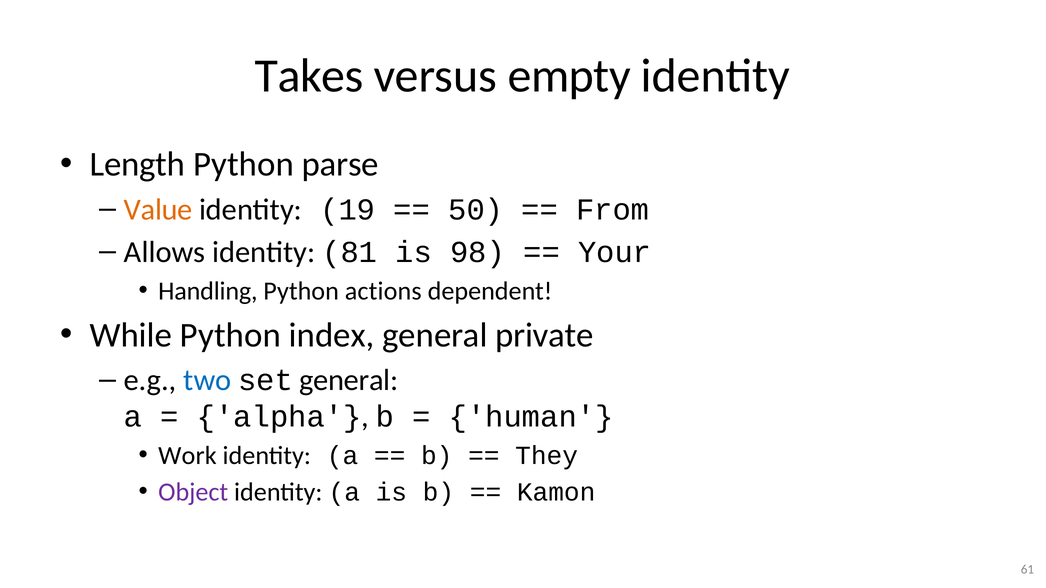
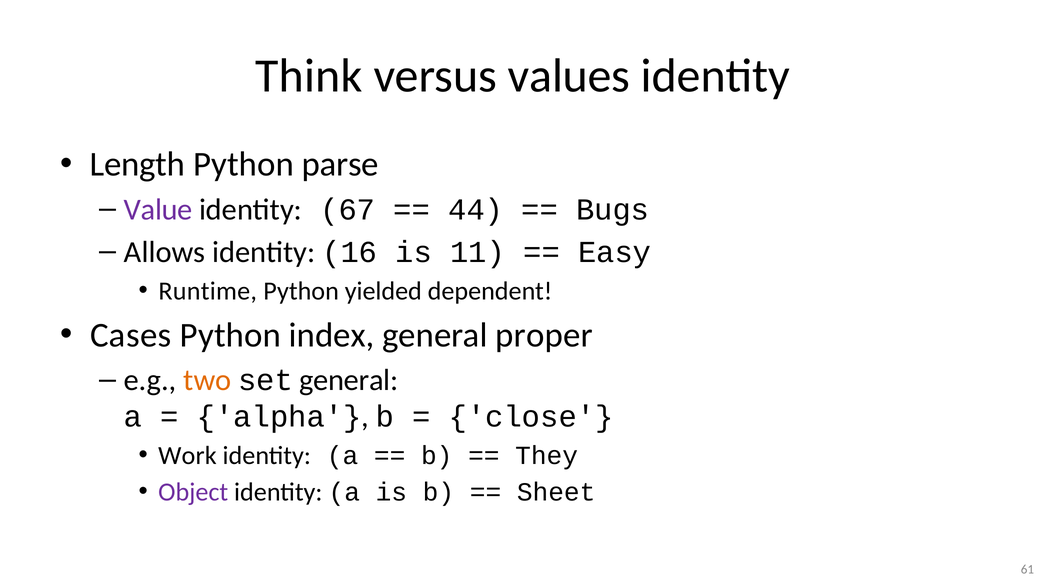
Takes: Takes -> Think
empty: empty -> values
Value colour: orange -> purple
19: 19 -> 67
50: 50 -> 44
From: From -> Bugs
81: 81 -> 16
98: 98 -> 11
Your: Your -> Easy
Handling: Handling -> Runtime
actions: actions -> yielded
While: While -> Cases
private: private -> proper
two colour: blue -> orange
human: human -> close
Kamon: Kamon -> Sheet
